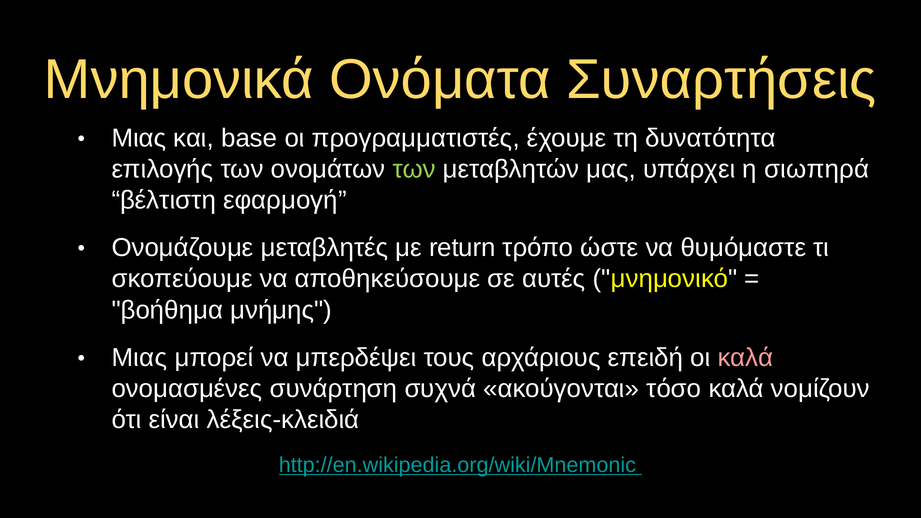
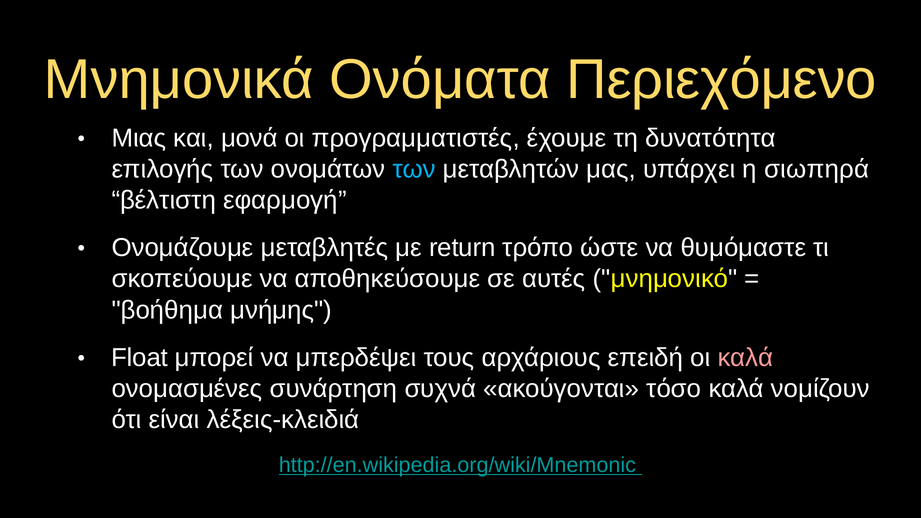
Συναρτήσεις: Συναρτήσεις -> Περιεχόμενο
base: base -> μονά
των at (414, 169) colour: light green -> light blue
Μιας at (139, 358): Μιας -> Float
